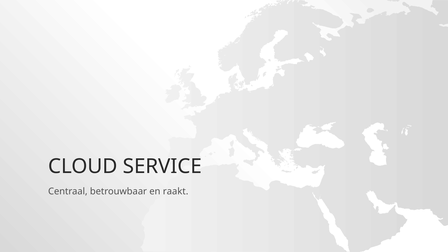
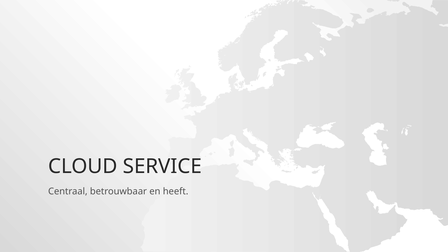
raakt: raakt -> heeft
